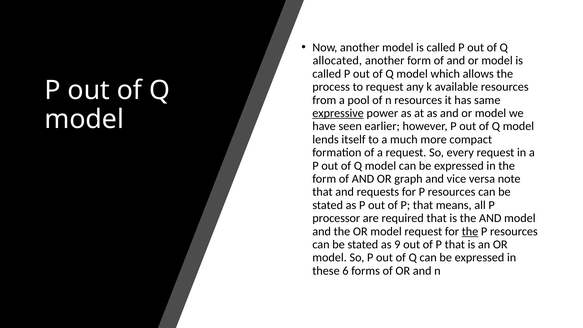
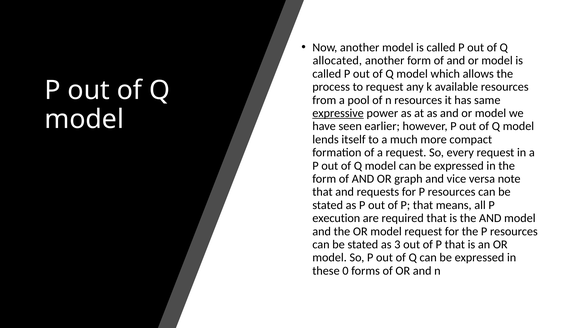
processor: processor -> execution
the at (470, 231) underline: present -> none
9: 9 -> 3
6: 6 -> 0
